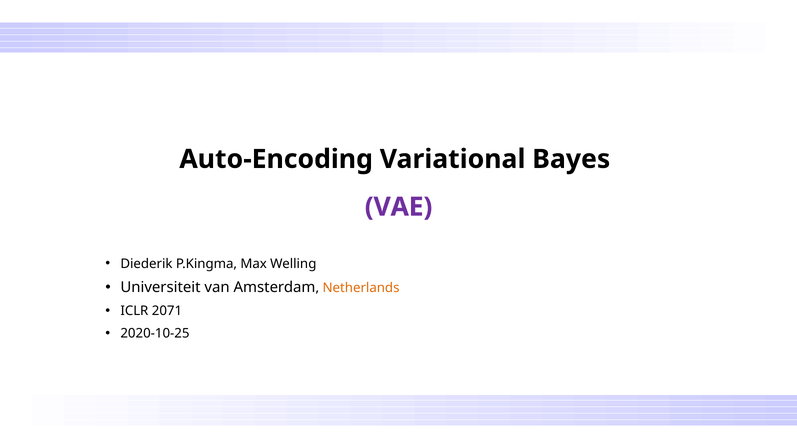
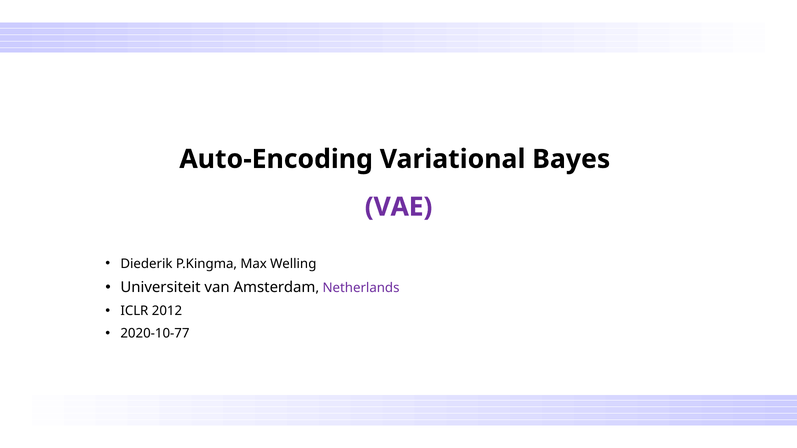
Netherlands colour: orange -> purple
2071: 2071 -> 2012
2020-10-25: 2020-10-25 -> 2020-10-77
